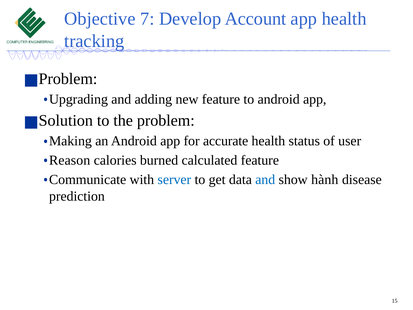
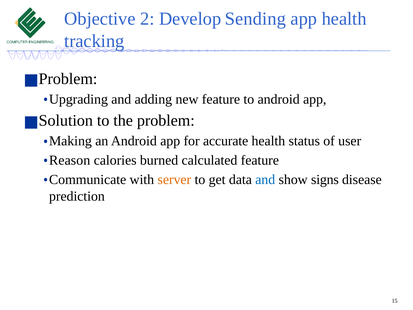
7: 7 -> 2
Account: Account -> Sending
server colour: blue -> orange
hành: hành -> signs
